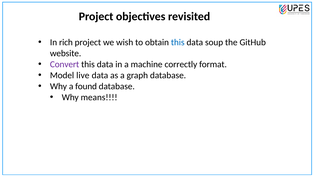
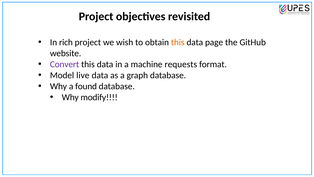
this at (178, 42) colour: blue -> orange
soup: soup -> page
correctly: correctly -> requests
means: means -> modify
